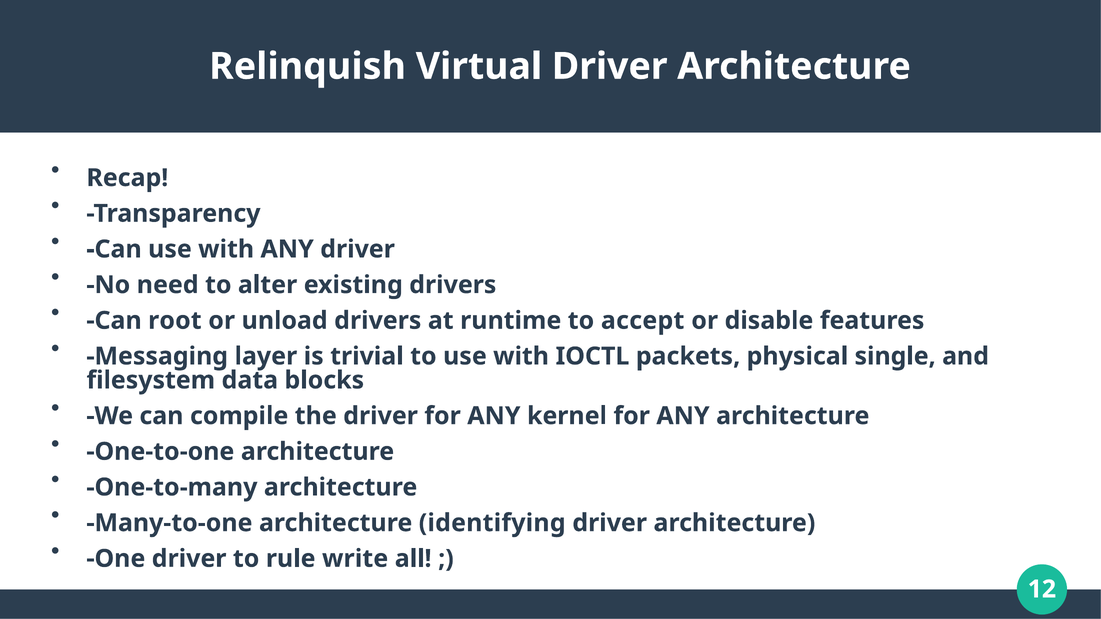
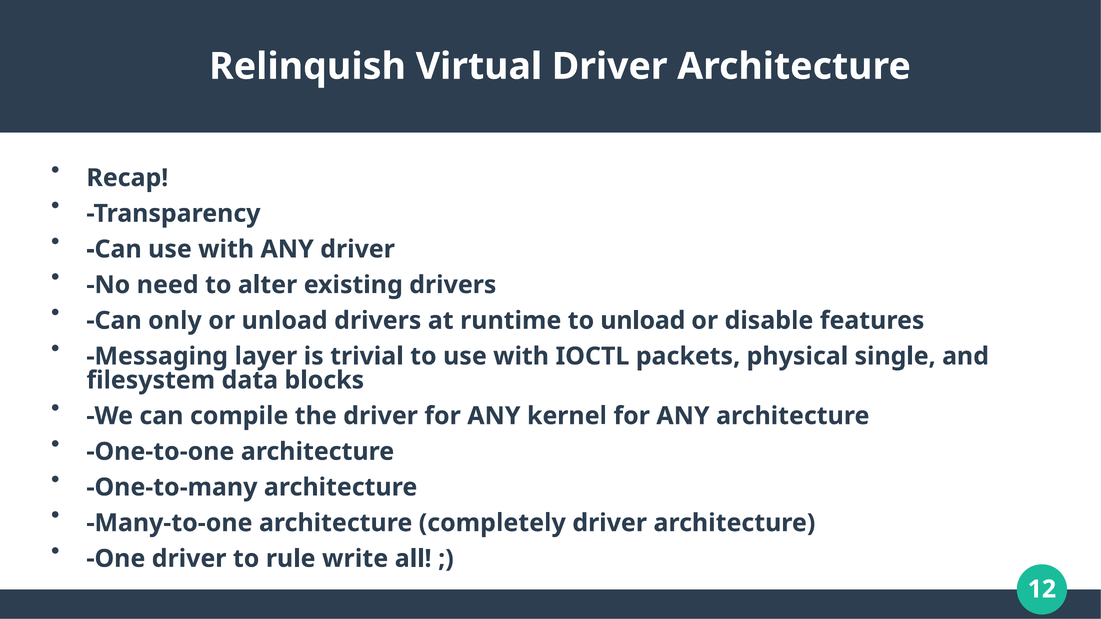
root: root -> only
to accept: accept -> unload
identifying: identifying -> completely
